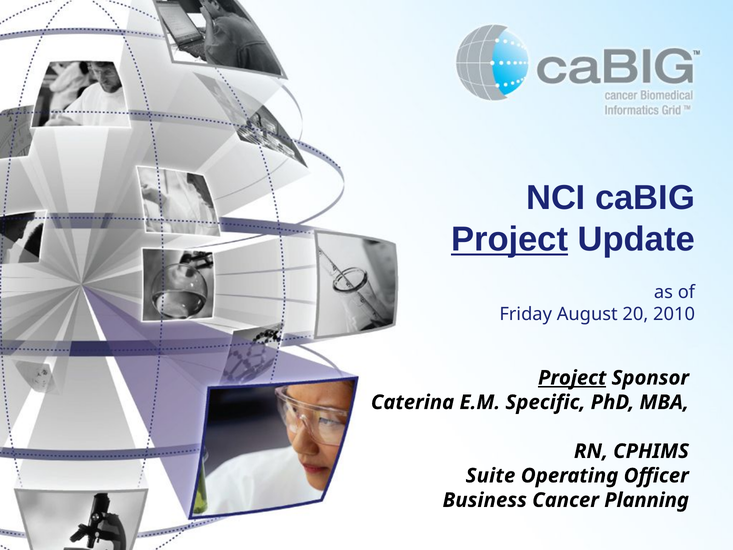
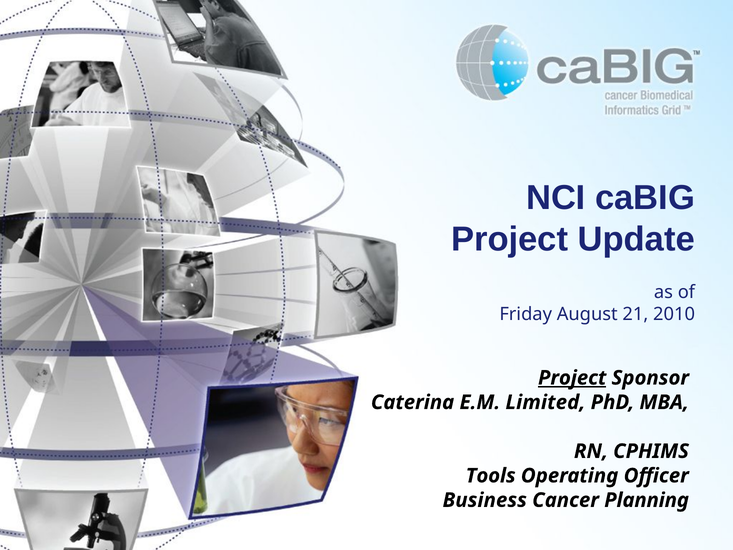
Project at (510, 239) underline: present -> none
20: 20 -> 21
Specific: Specific -> Limited
Suite: Suite -> Tools
